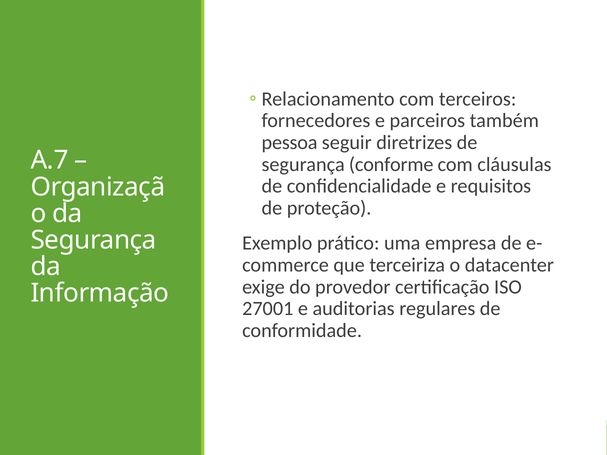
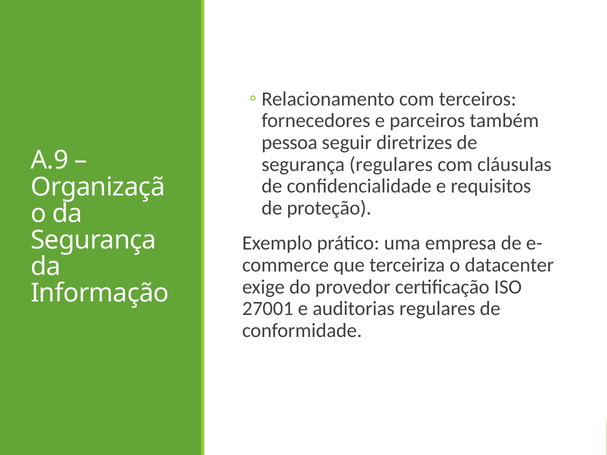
A.7: A.7 -> A.9
segurança conforme: conforme -> regulares
